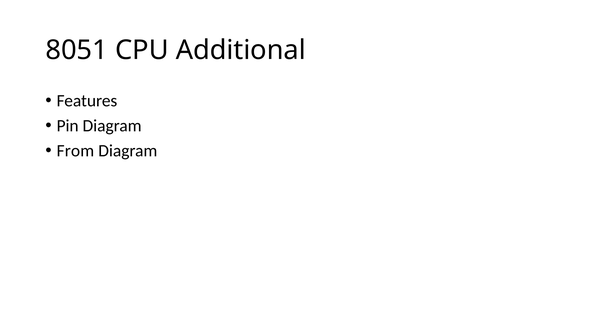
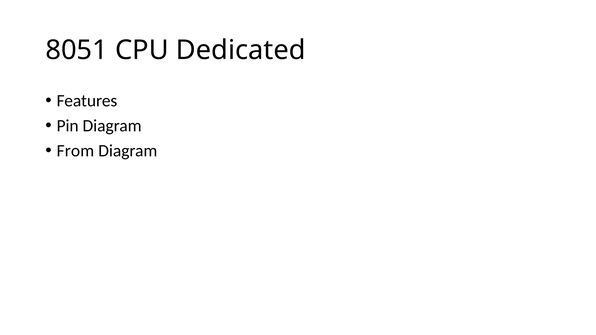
Additional: Additional -> Dedicated
